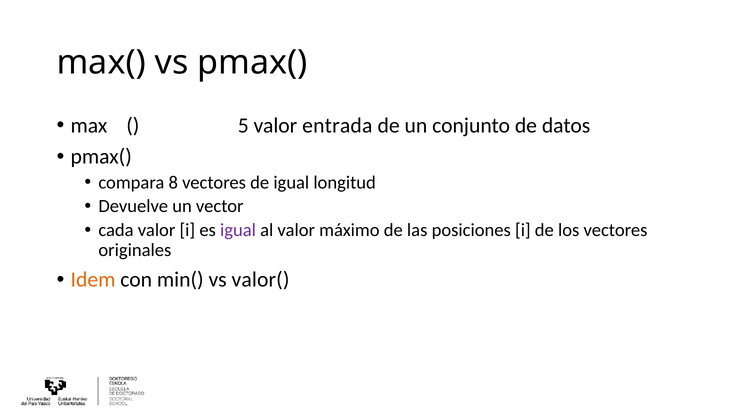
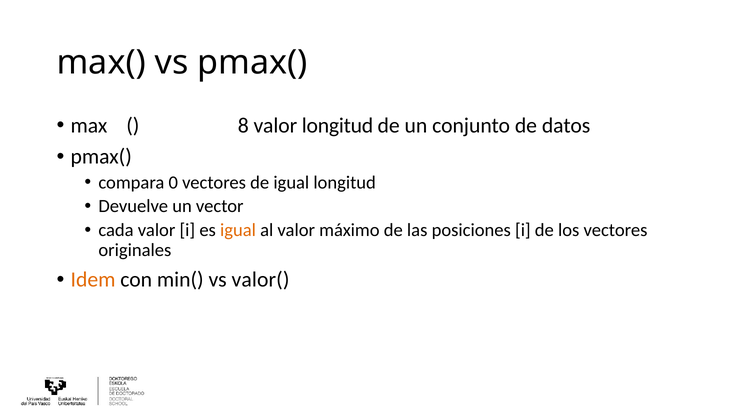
5: 5 -> 8
valor entrada: entrada -> longitud
8: 8 -> 0
igual at (238, 230) colour: purple -> orange
